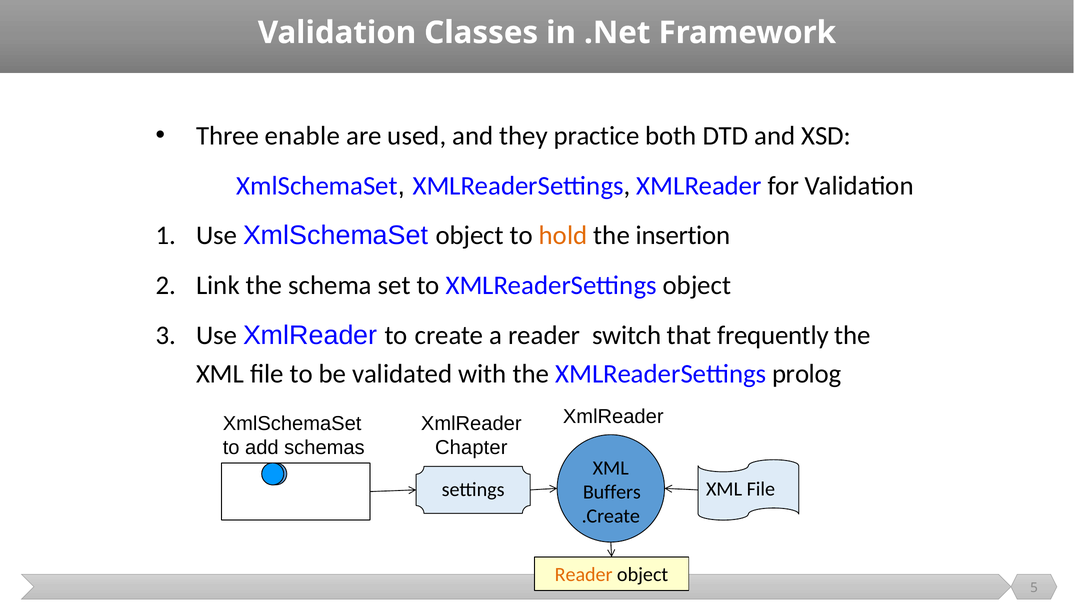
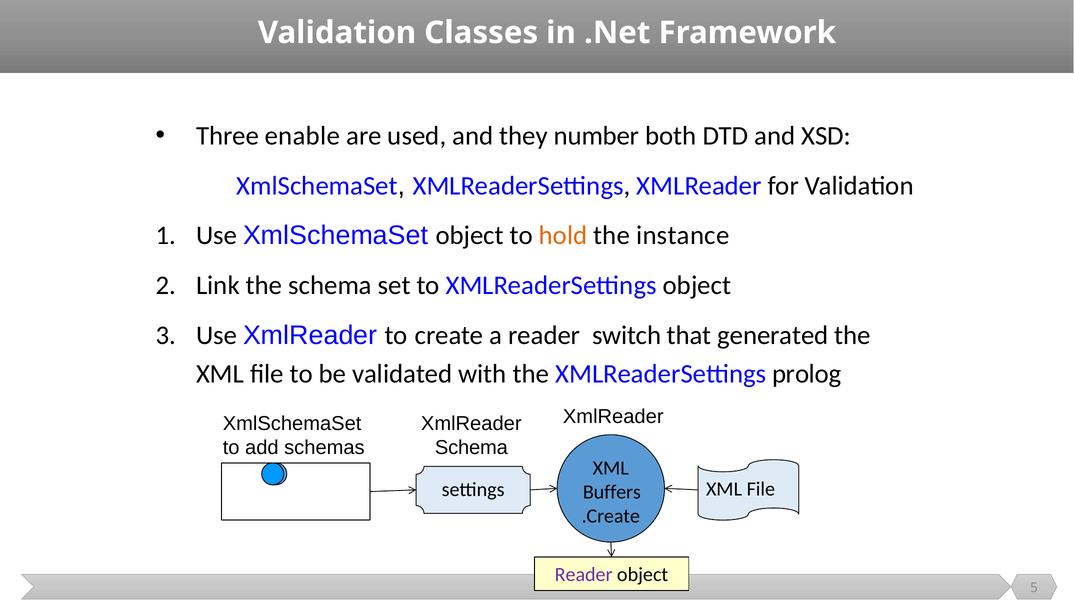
practice: practice -> number
insertion: insertion -> instance
frequently: frequently -> generated
Chapter at (471, 448): Chapter -> Schema
Reader at (584, 575) colour: orange -> purple
